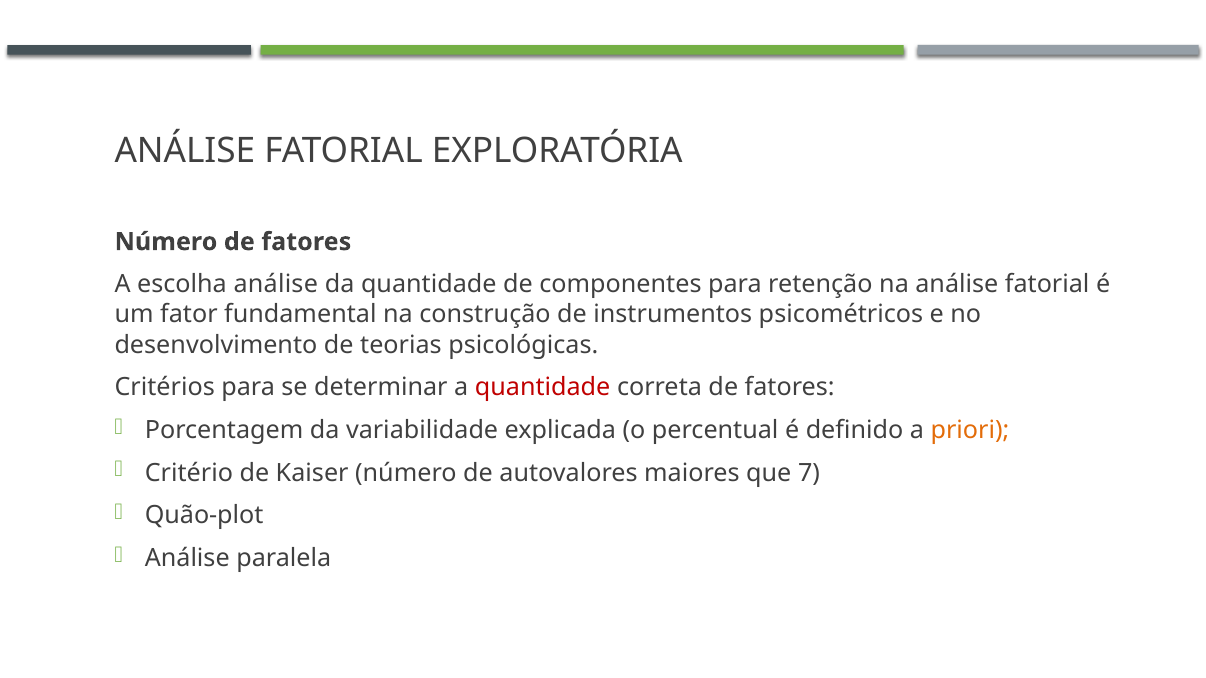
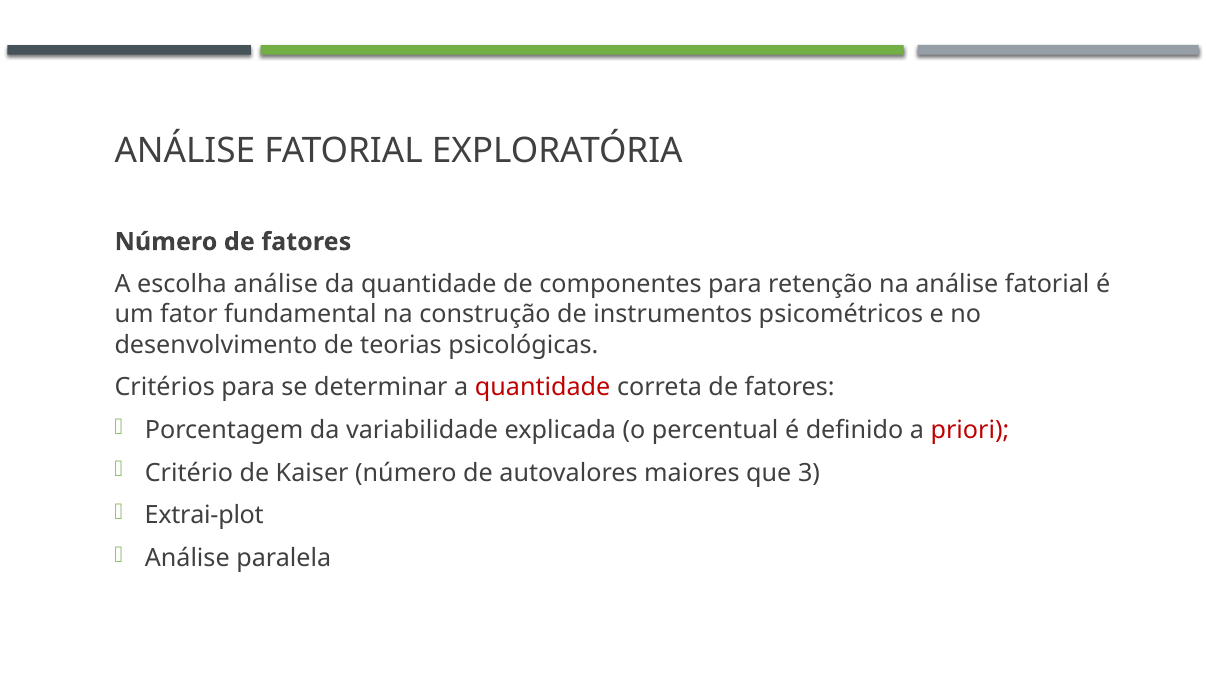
priori colour: orange -> red
7: 7 -> 3
Quão-plot: Quão-plot -> Extrai-plot
